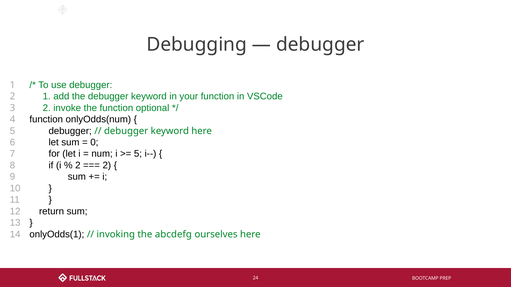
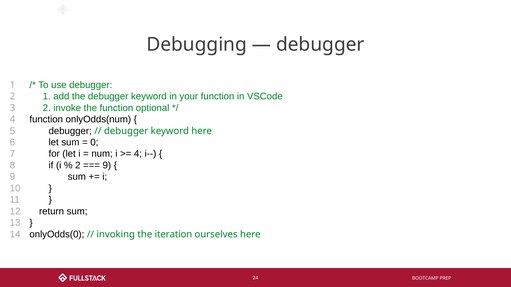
5 at (138, 154): 5 -> 4
2 at (107, 166): 2 -> 9
onlyOdds(1: onlyOdds(1 -> onlyOdds(0
abcdefg: abcdefg -> iteration
